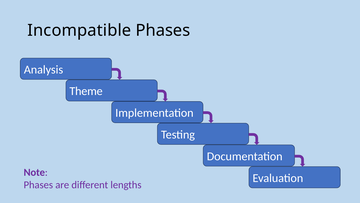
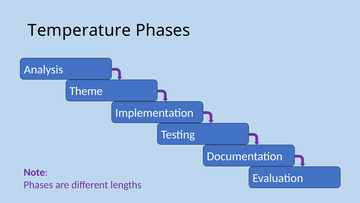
Incompatible: Incompatible -> Temperature
